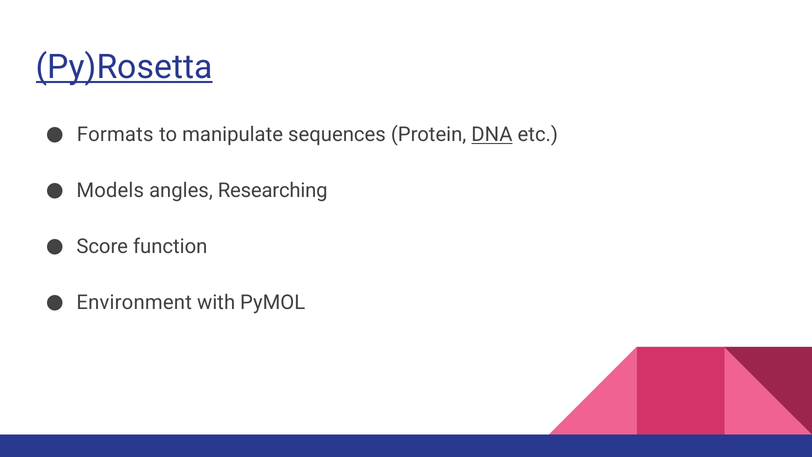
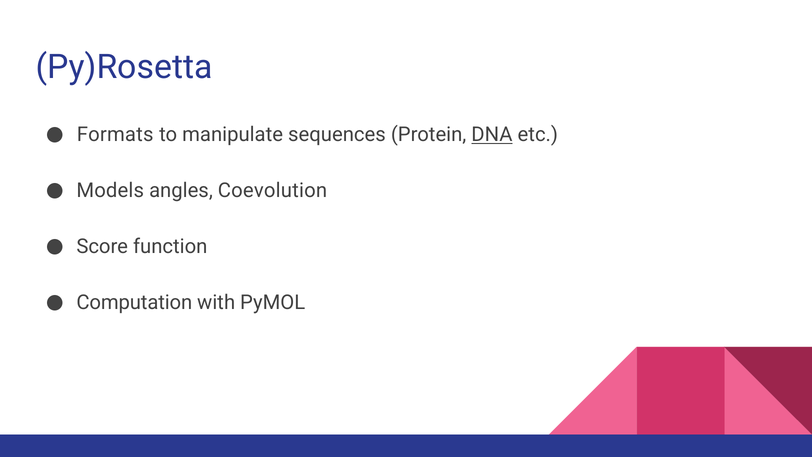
Py)Rosetta underline: present -> none
Researching: Researching -> Coevolution
Environment: Environment -> Computation
